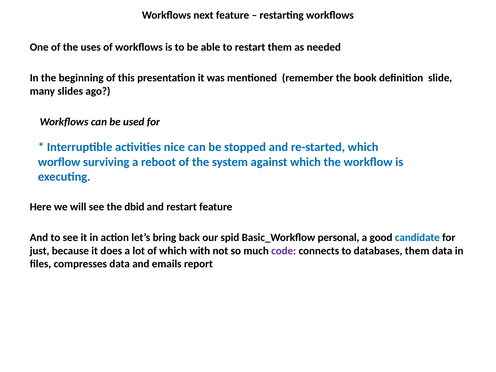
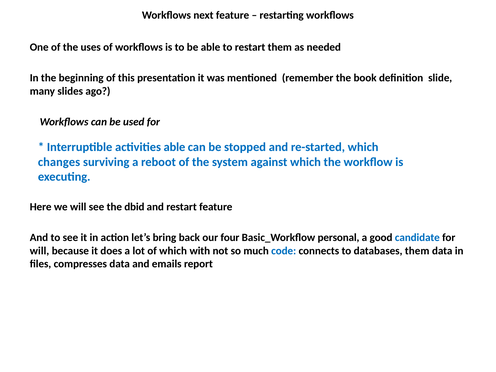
activities nice: nice -> able
worflow: worflow -> changes
spid: spid -> four
just at (40, 251): just -> will
code colour: purple -> blue
